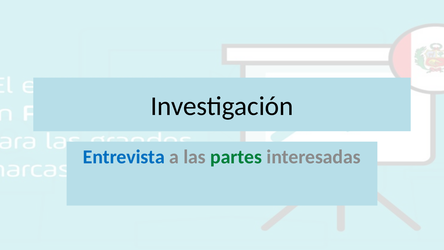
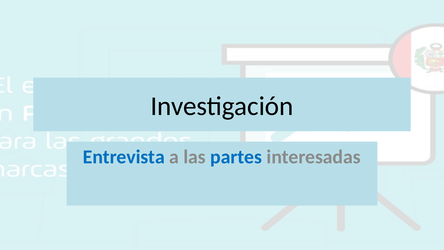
partes colour: green -> blue
